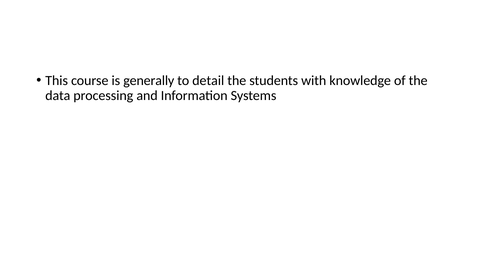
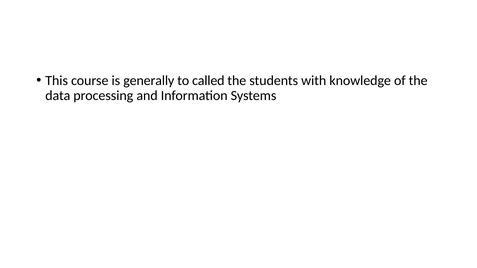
detail: detail -> called
